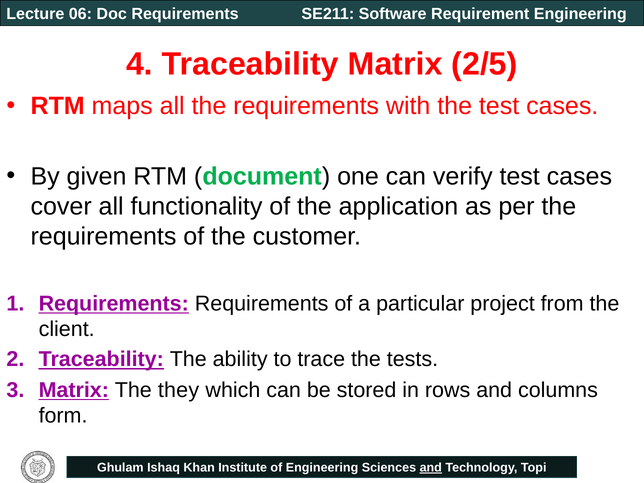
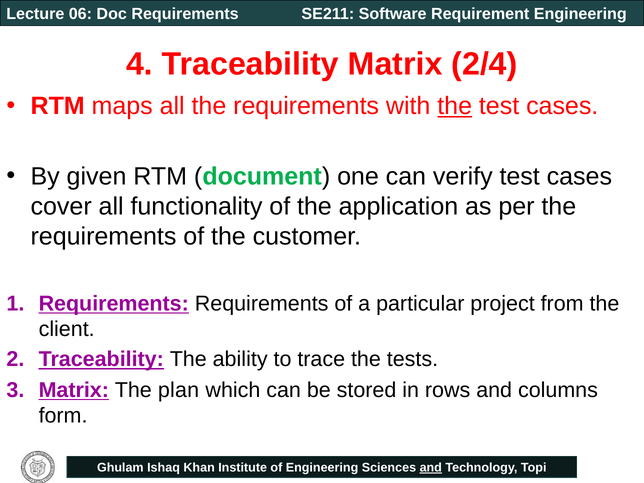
2/5: 2/5 -> 2/4
the at (455, 106) underline: none -> present
they: they -> plan
